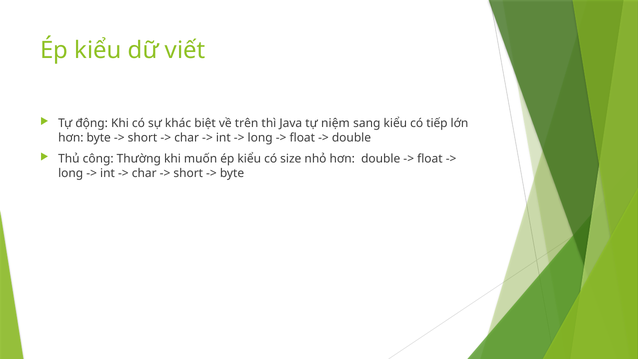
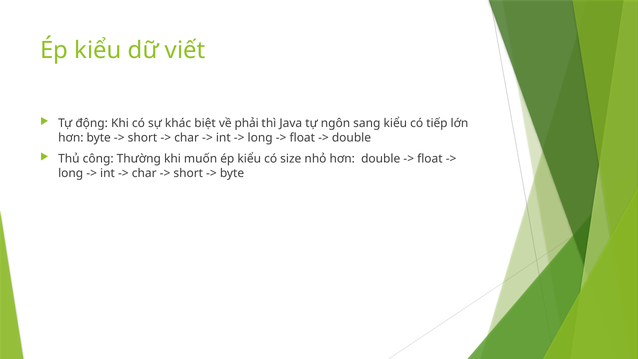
trên: trên -> phải
niệm: niệm -> ngôn
